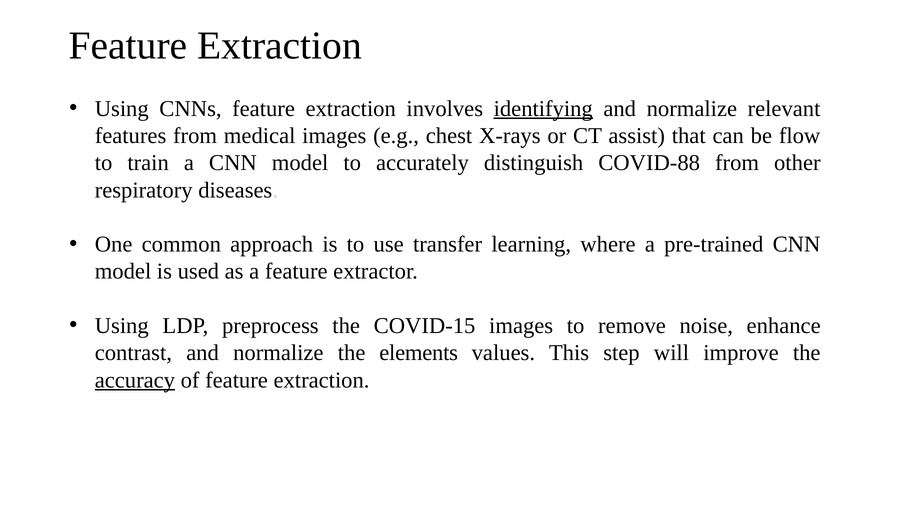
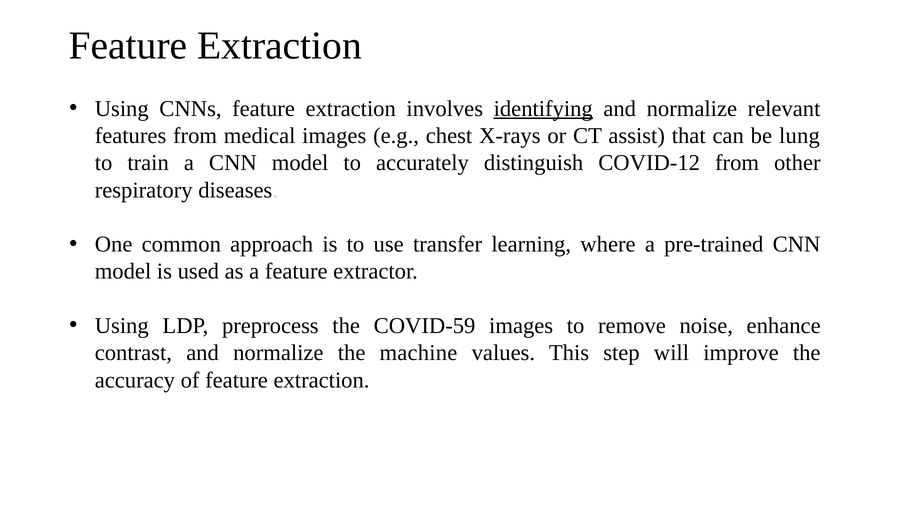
flow: flow -> lung
COVID-88: COVID-88 -> COVID-12
COVID-15: COVID-15 -> COVID-59
elements: elements -> machine
accuracy underline: present -> none
